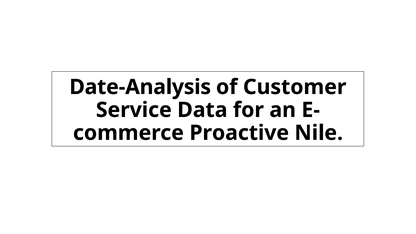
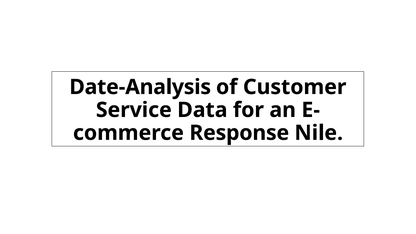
Proactive: Proactive -> Response
